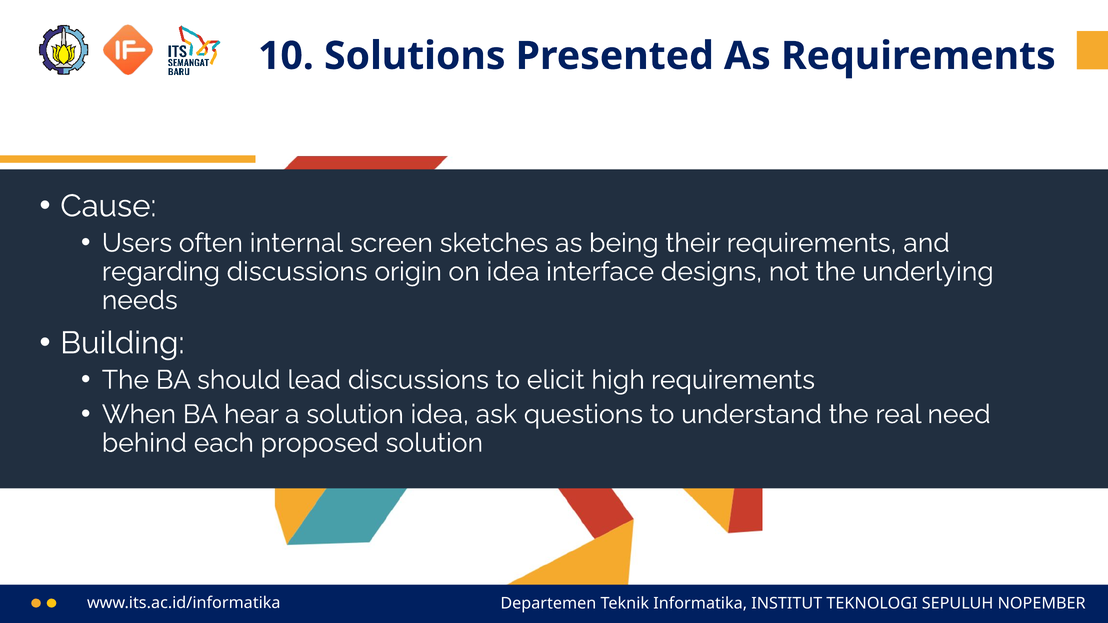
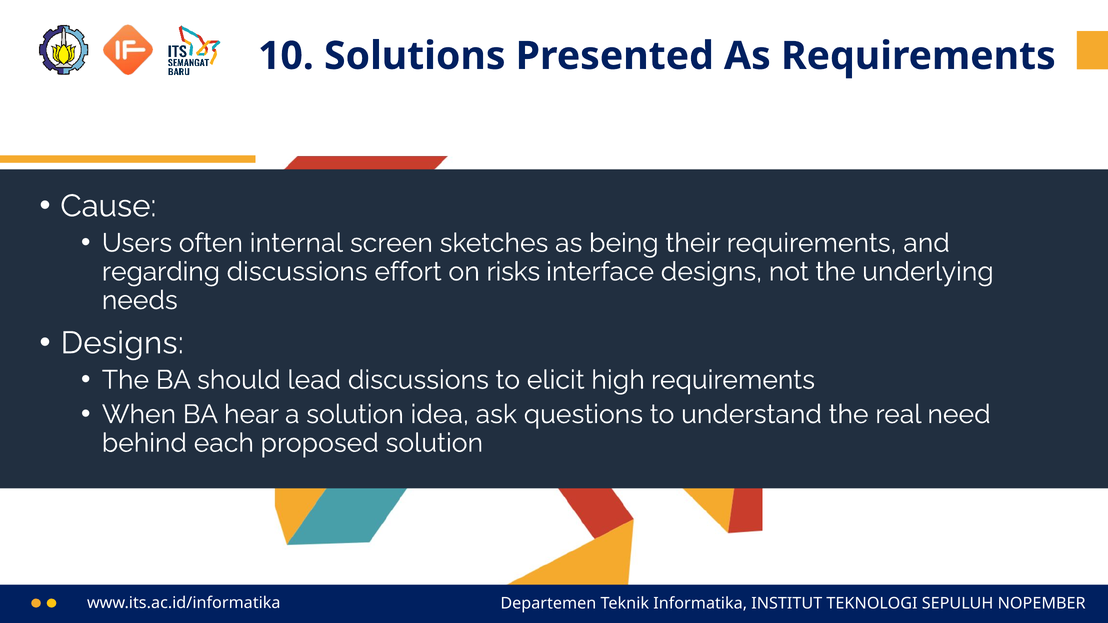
origin: origin -> effort
on idea: idea -> risks
Building at (122, 343): Building -> Designs
